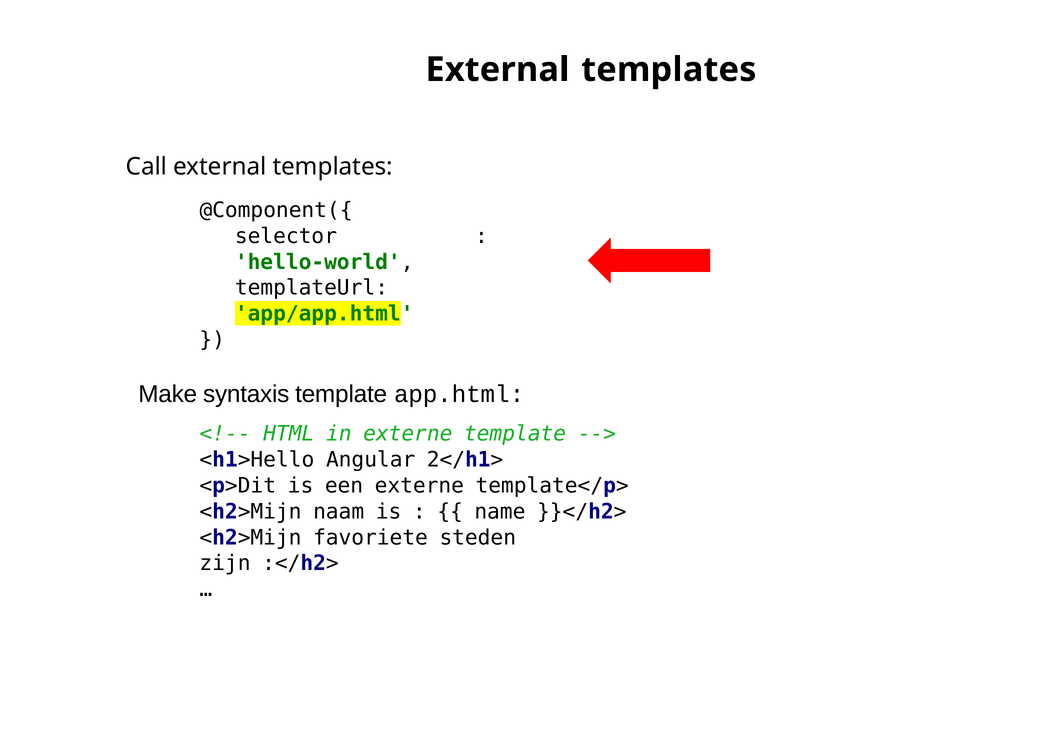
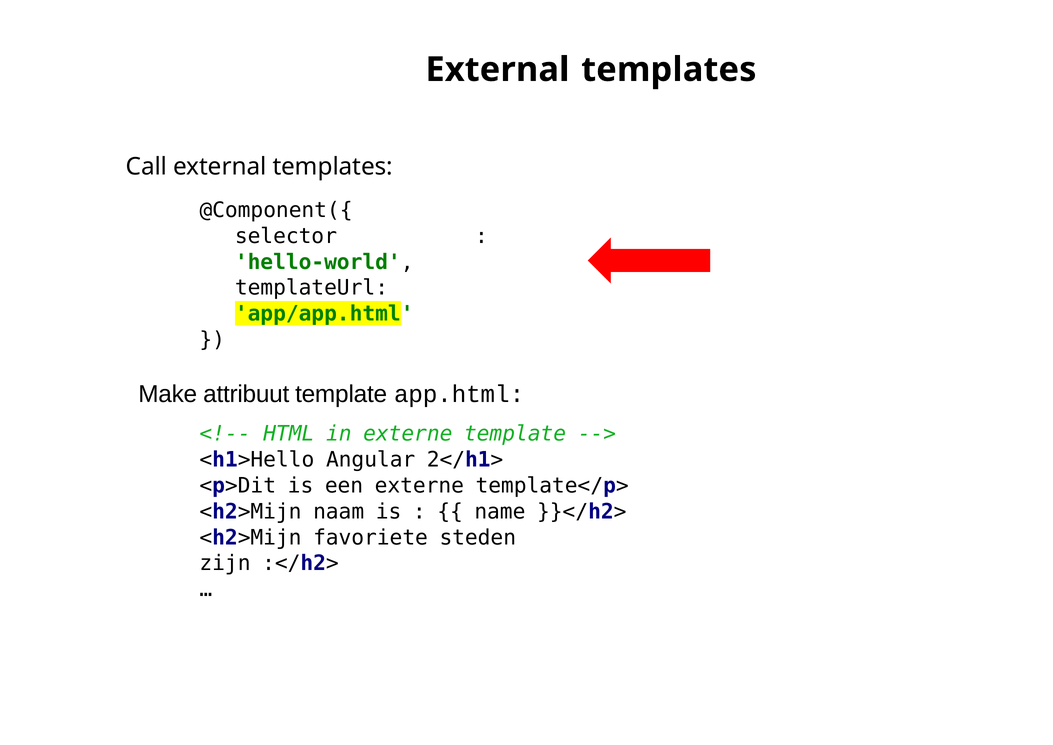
syntaxis: syntaxis -> attribuut
